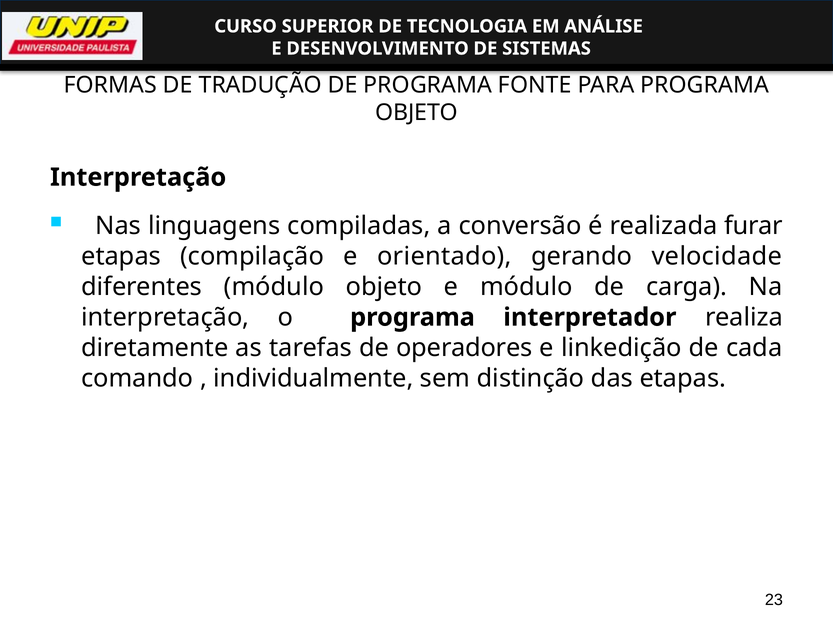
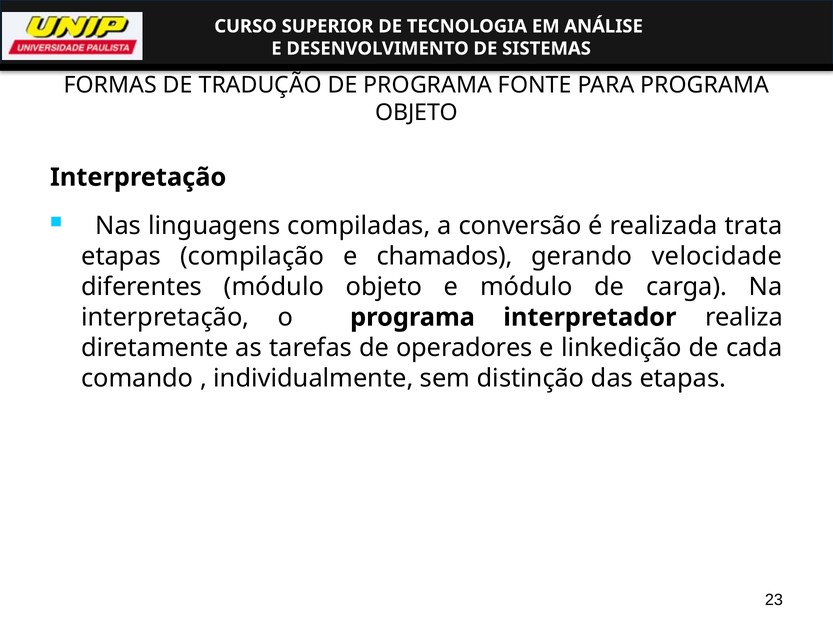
furar: furar -> trata
orientado: orientado -> chamados
